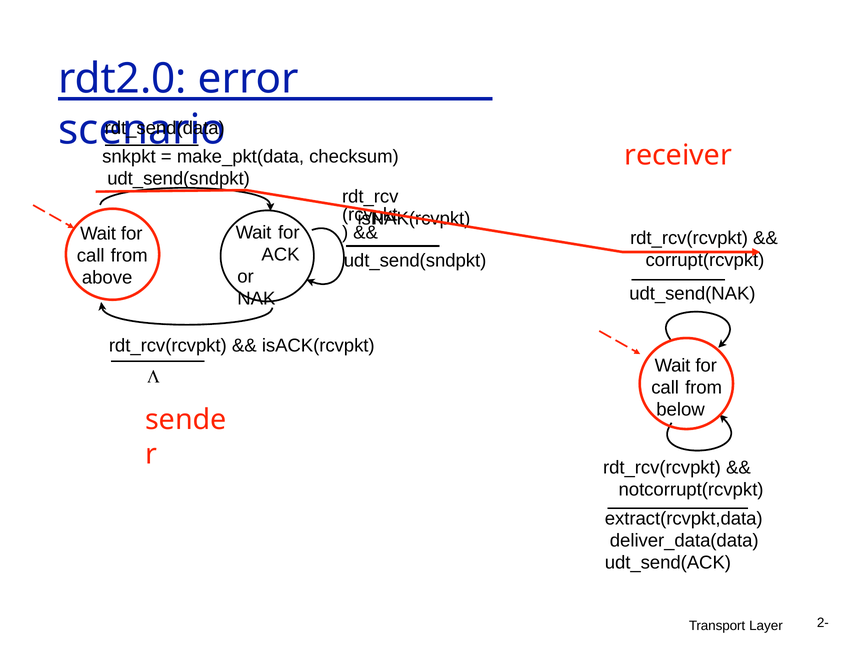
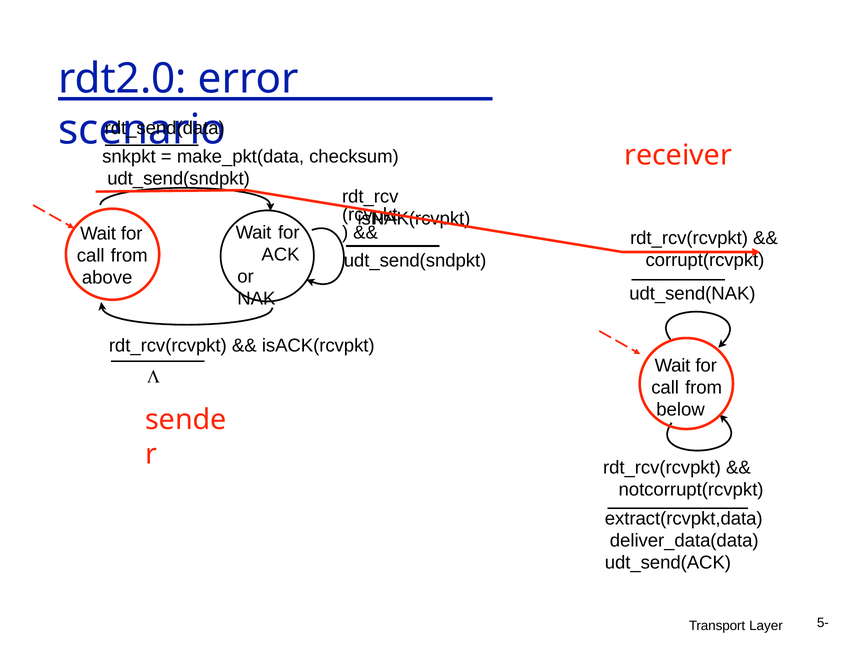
2-: 2- -> 5-
